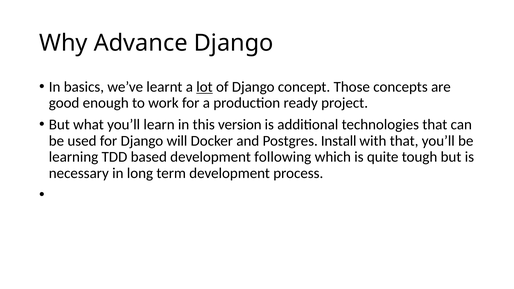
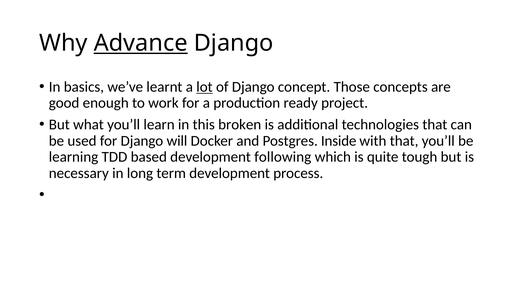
Advance underline: none -> present
version: version -> broken
Install: Install -> Inside
